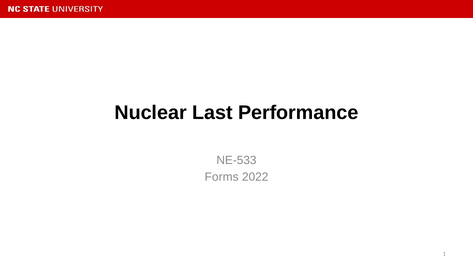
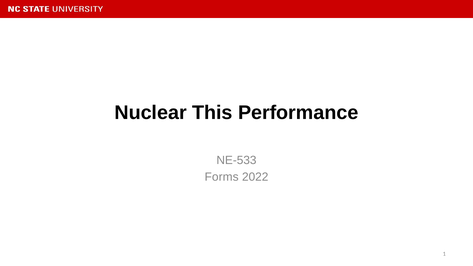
Last: Last -> This
